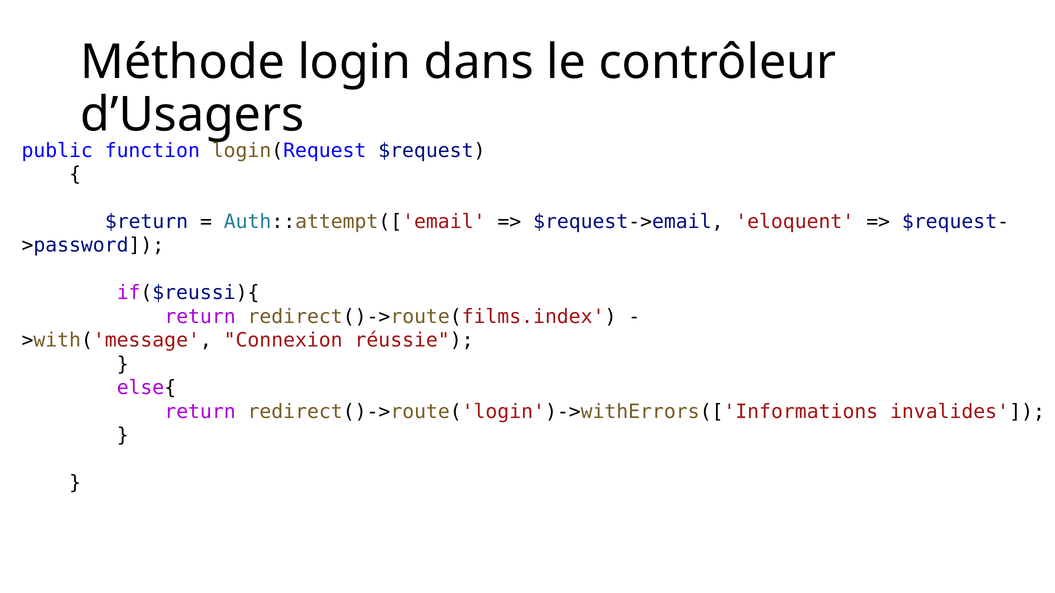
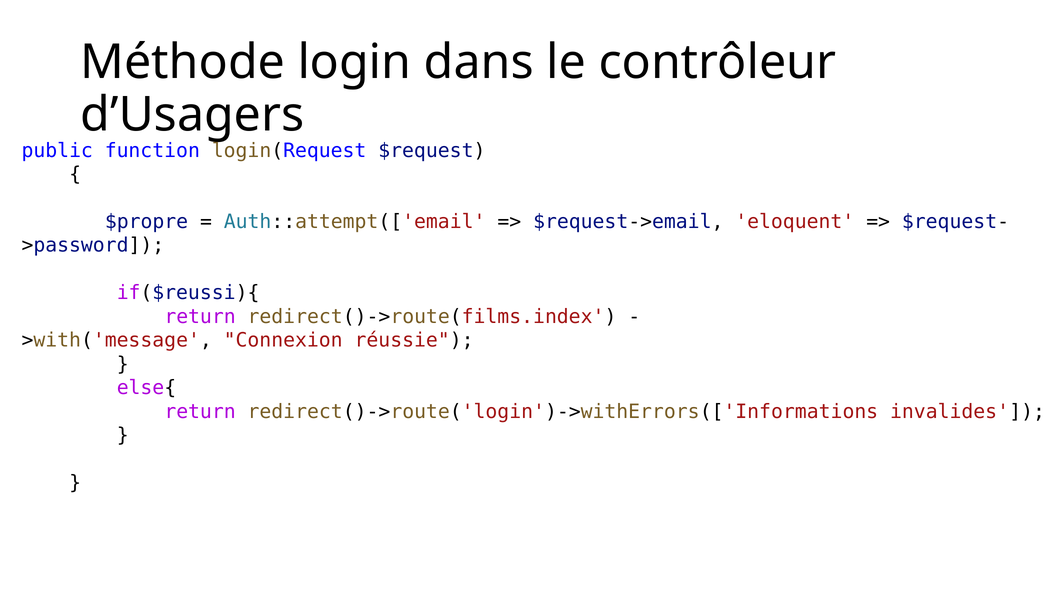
$return: $return -> $propre
